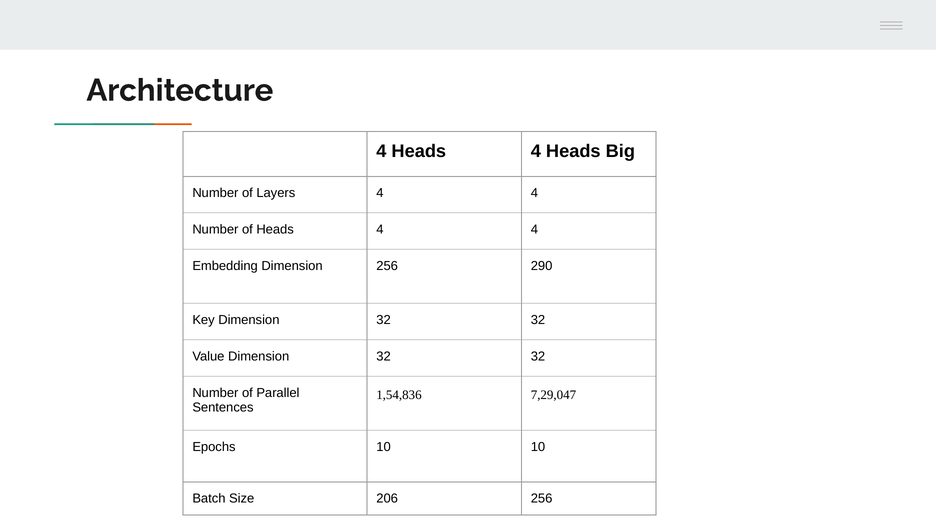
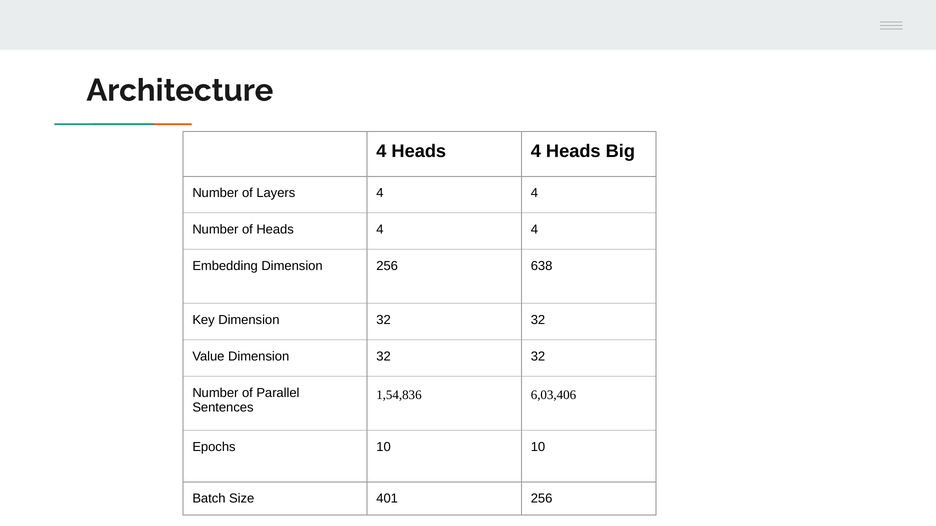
290: 290 -> 638
7,29,047: 7,29,047 -> 6,03,406
206: 206 -> 401
